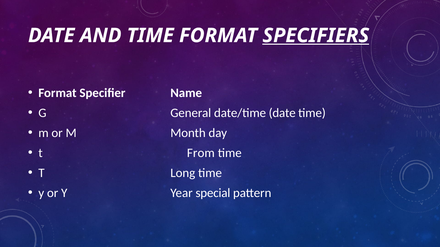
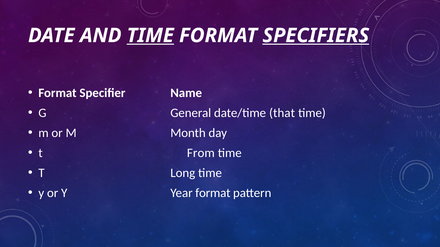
TIME at (150, 36) underline: none -> present
date/time date: date -> that
Year special: special -> format
